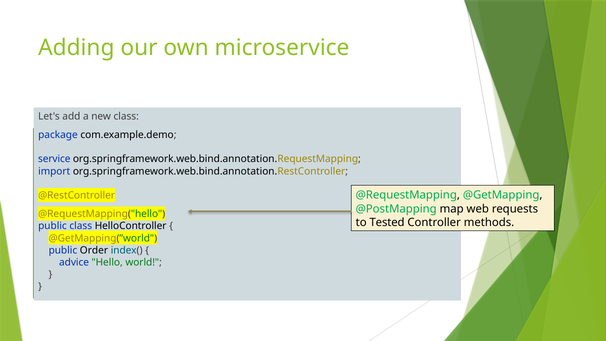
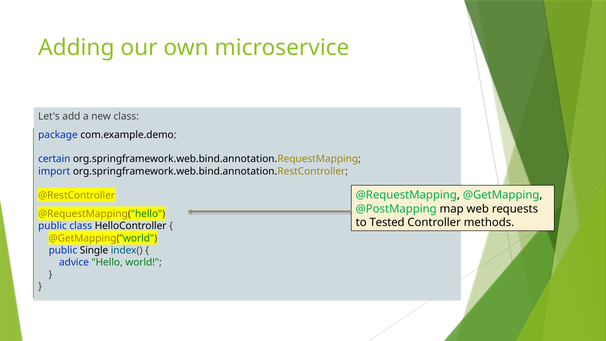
service: service -> certain
Order: Order -> Single
